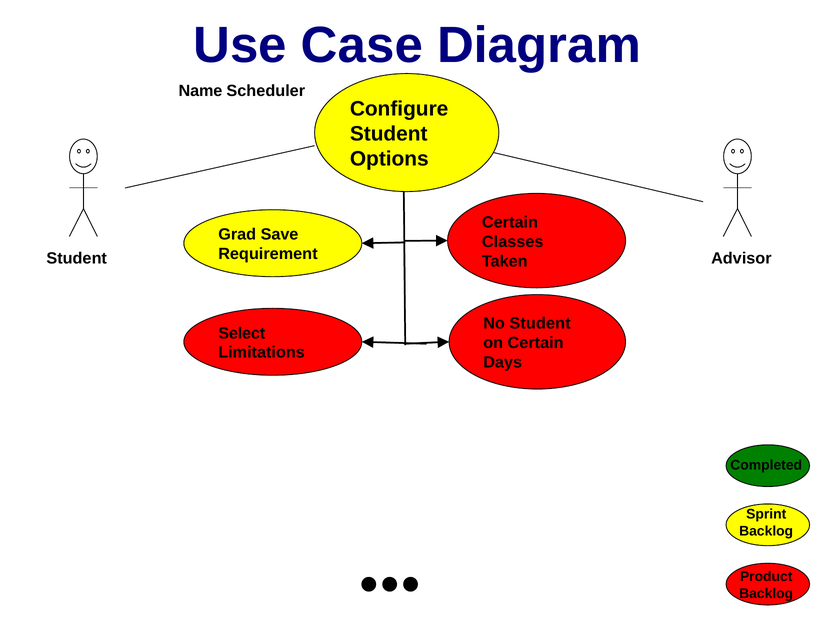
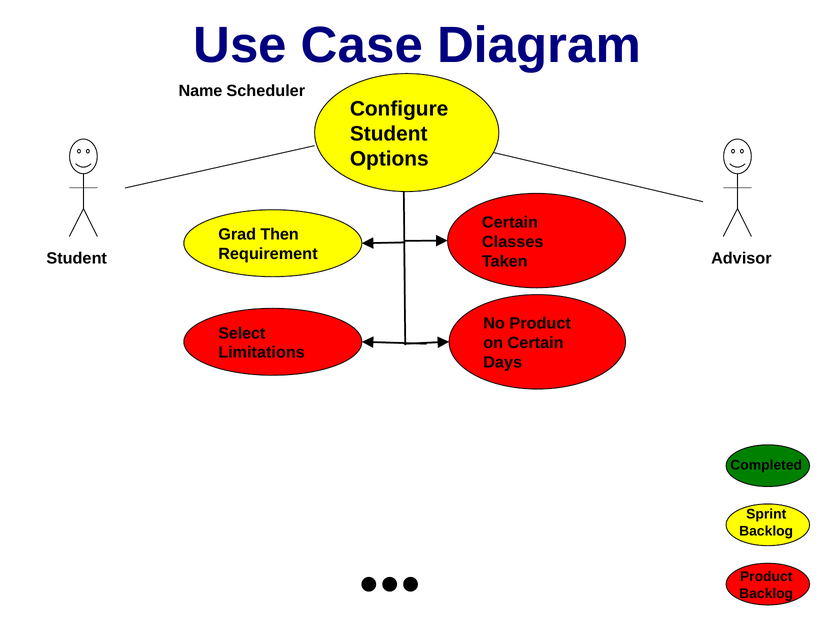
Save: Save -> Then
No Student: Student -> Product
